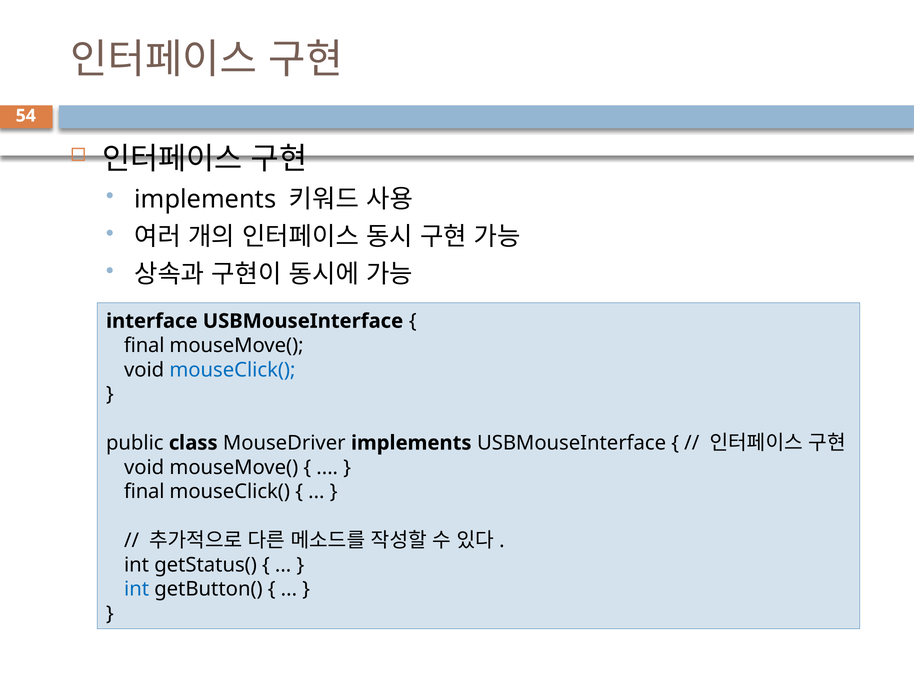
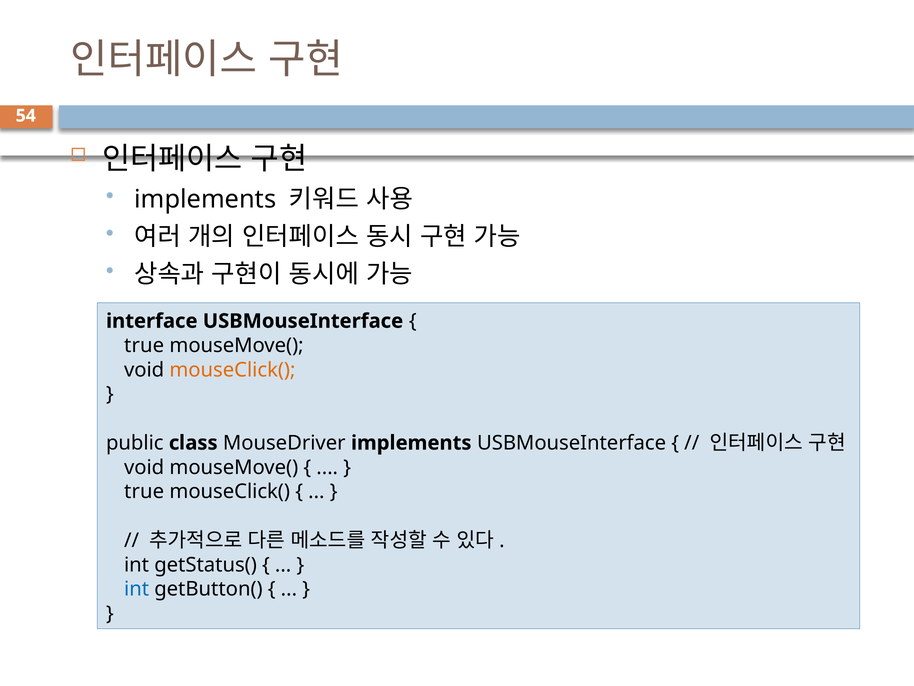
final at (144, 345): final -> true
mouseClick( at (232, 370) colour: blue -> orange
final at (144, 491): final -> true
